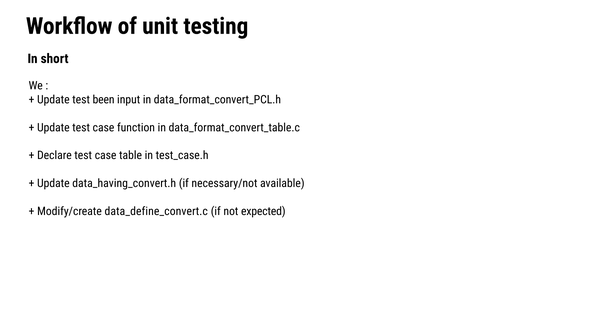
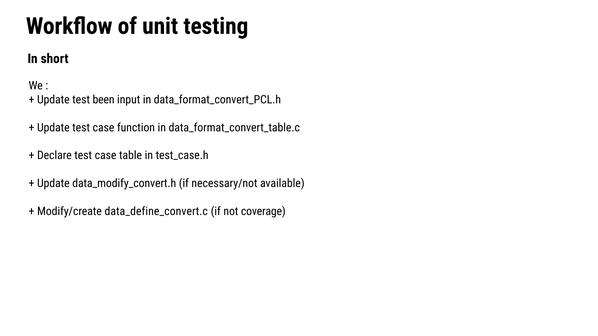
data_having_convert.h: data_having_convert.h -> data_modify_convert.h
expected: expected -> coverage
